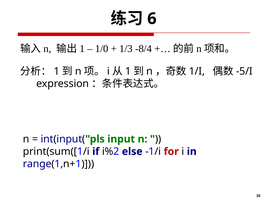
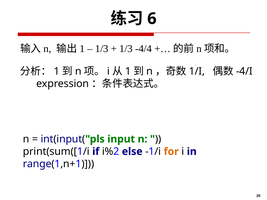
1/0 at (102, 49): 1/0 -> 1/3
-8/4: -8/4 -> -4/4
-5/I: -5/I -> -4/I
for colour: red -> orange
